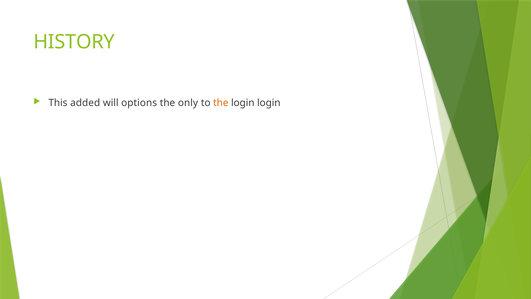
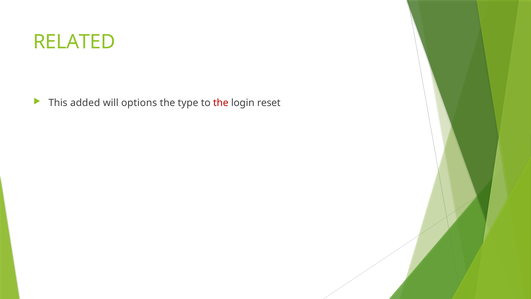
HISTORY: HISTORY -> RELATED
only: only -> type
the at (221, 103) colour: orange -> red
login login: login -> reset
